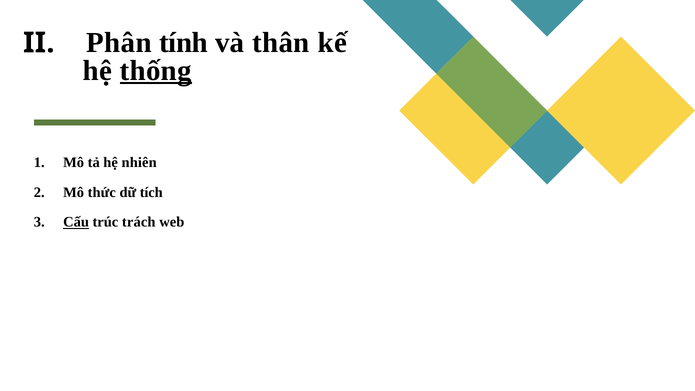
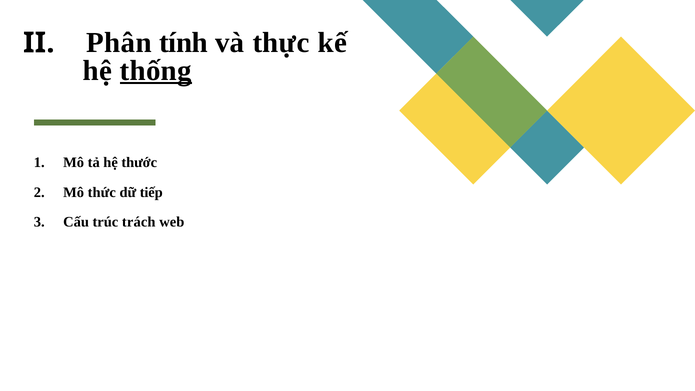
thân: thân -> thực
nhiên: nhiên -> thước
tích: tích -> tiếp
Cấu underline: present -> none
